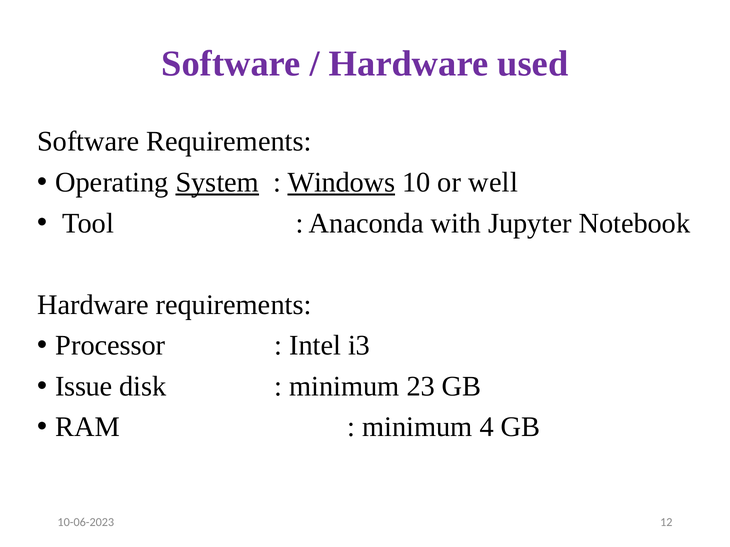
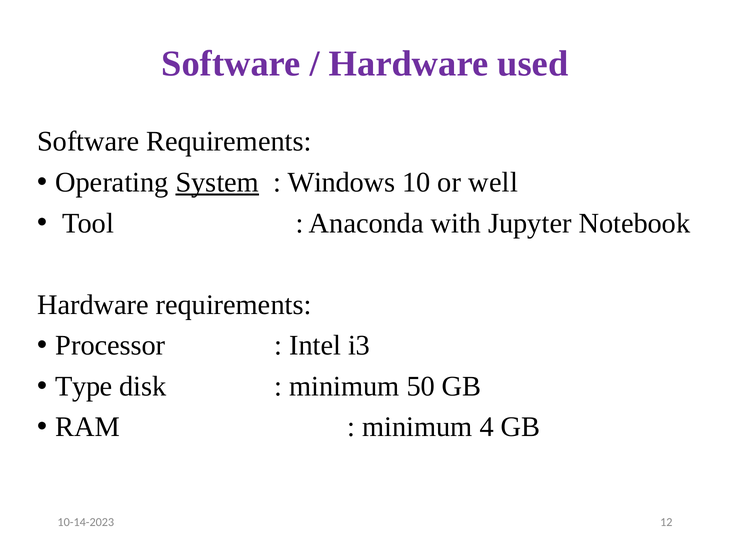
Windows underline: present -> none
Issue: Issue -> Type
23: 23 -> 50
10-06-2023: 10-06-2023 -> 10-14-2023
